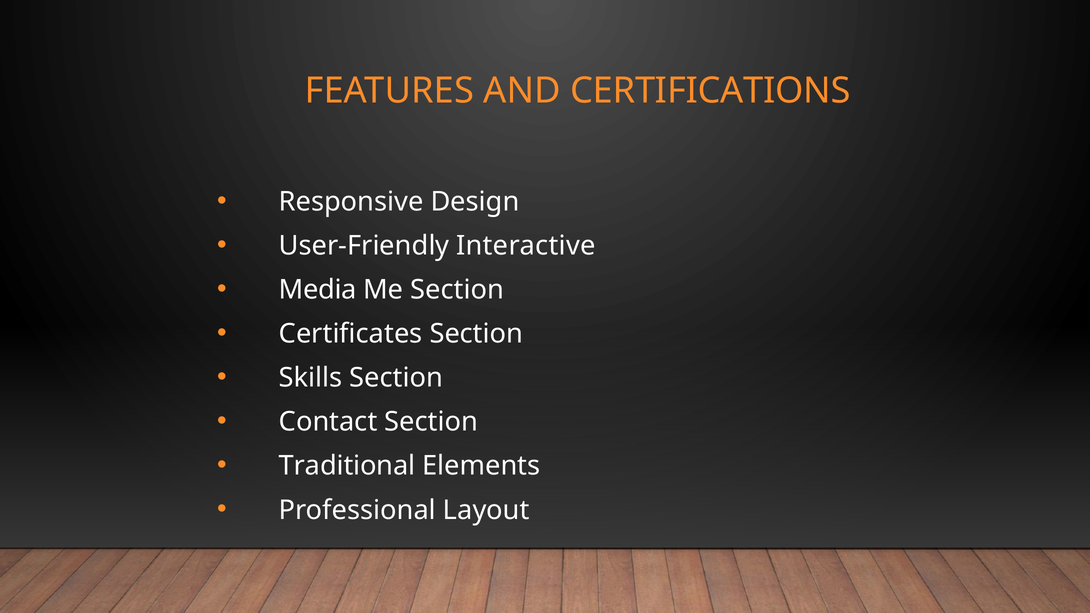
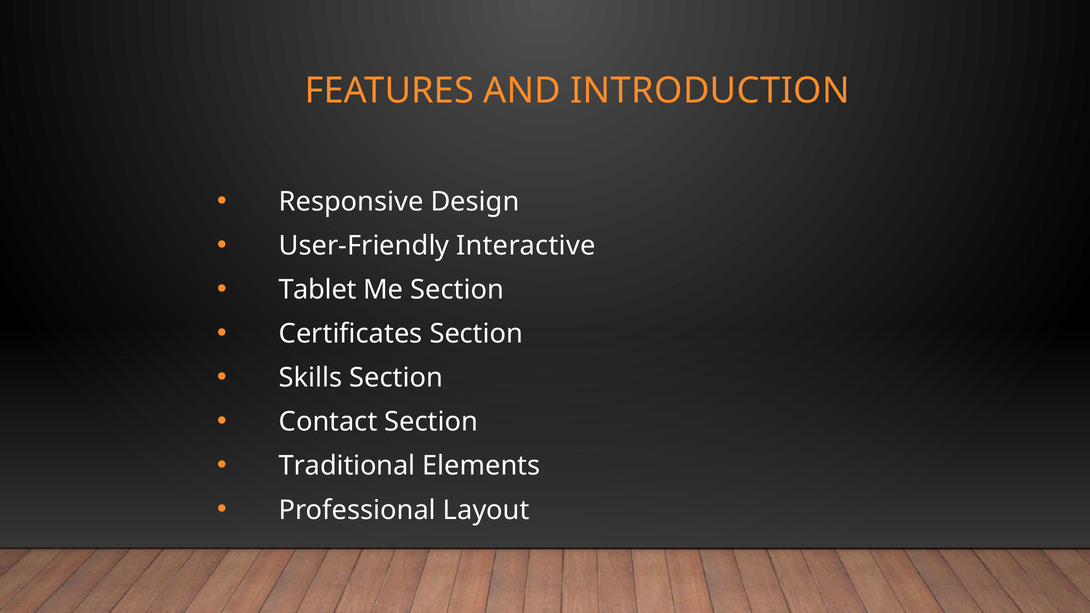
CERTIFICATIONS: CERTIFICATIONS -> INTRODUCTION
Media: Media -> Tablet
